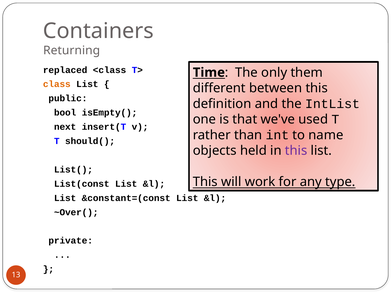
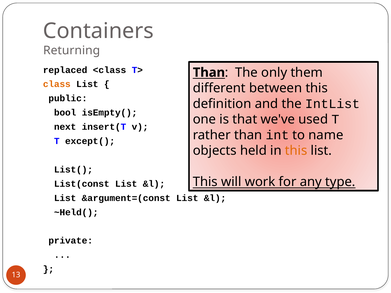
Time at (209, 73): Time -> Than
should(: should( -> except(
this at (296, 151) colour: purple -> orange
&constant=(const: &constant=(const -> &argument=(const
~Over(: ~Over( -> ~Held(
